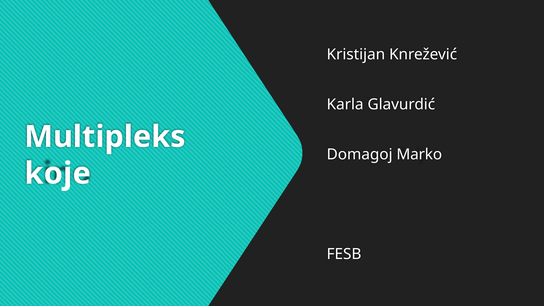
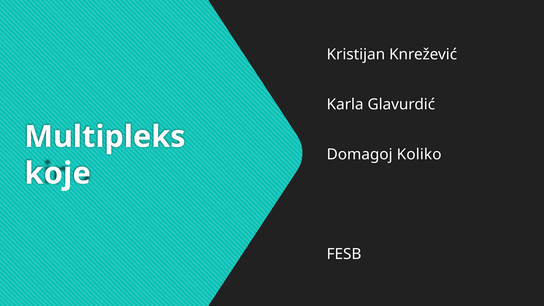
Marko: Marko -> Koliko
